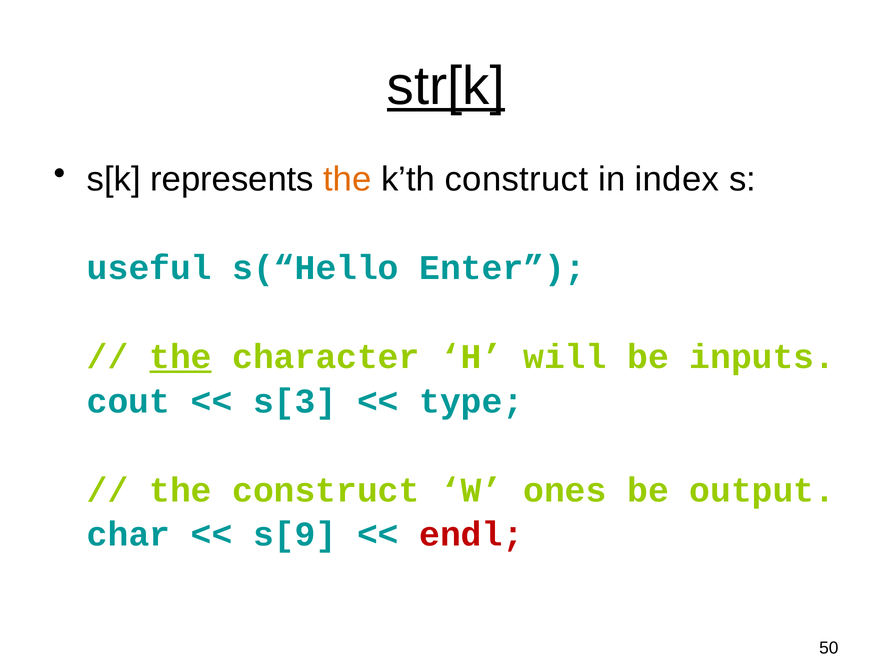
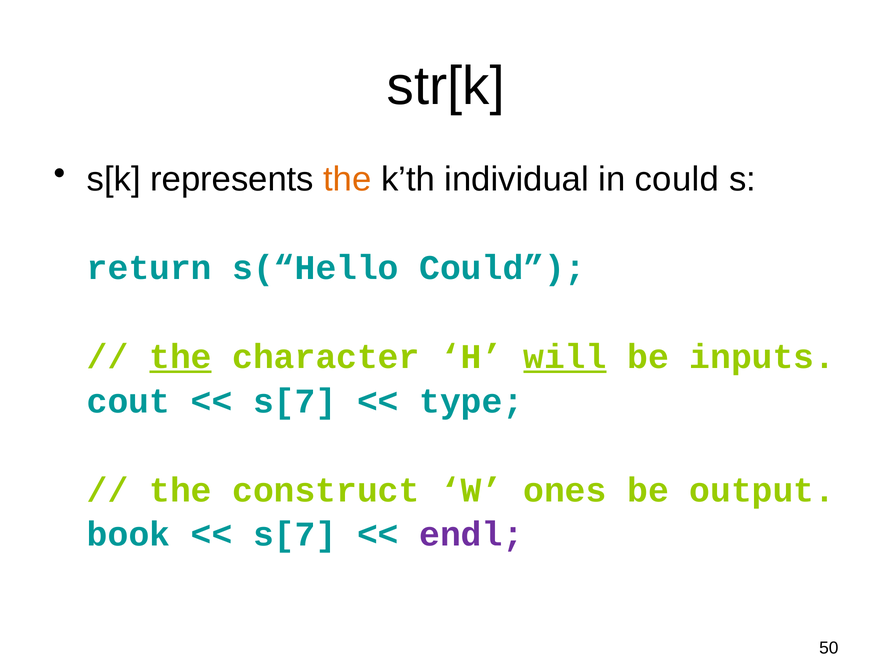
str[k underline: present -> none
k’th construct: construct -> individual
in index: index -> could
useful: useful -> return
s(“Hello Enter: Enter -> Could
will underline: none -> present
s[3 at (295, 401): s[3 -> s[7
char: char -> book
s[9 at (295, 534): s[9 -> s[7
endl colour: red -> purple
